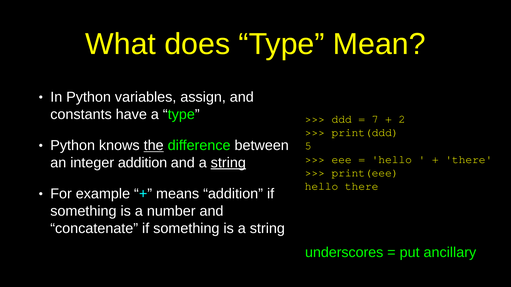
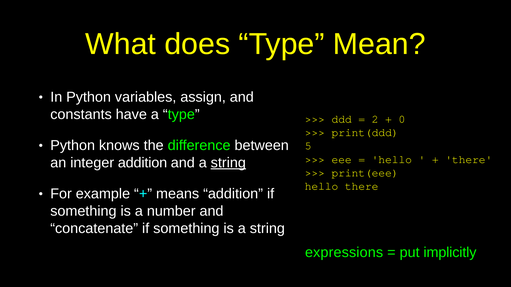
7: 7 -> 2
2: 2 -> 0
the underline: present -> none
underscores: underscores -> expressions
ancillary: ancillary -> implicitly
